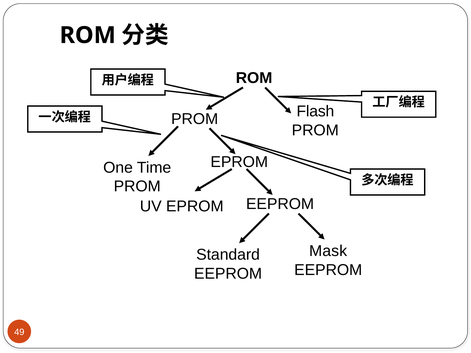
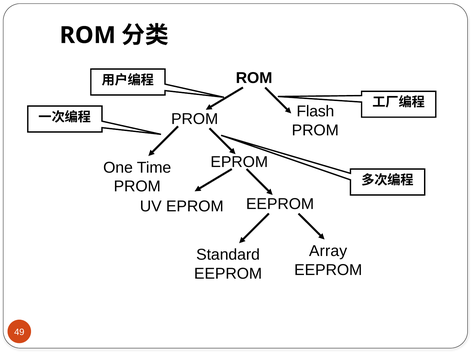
Mask: Mask -> Array
